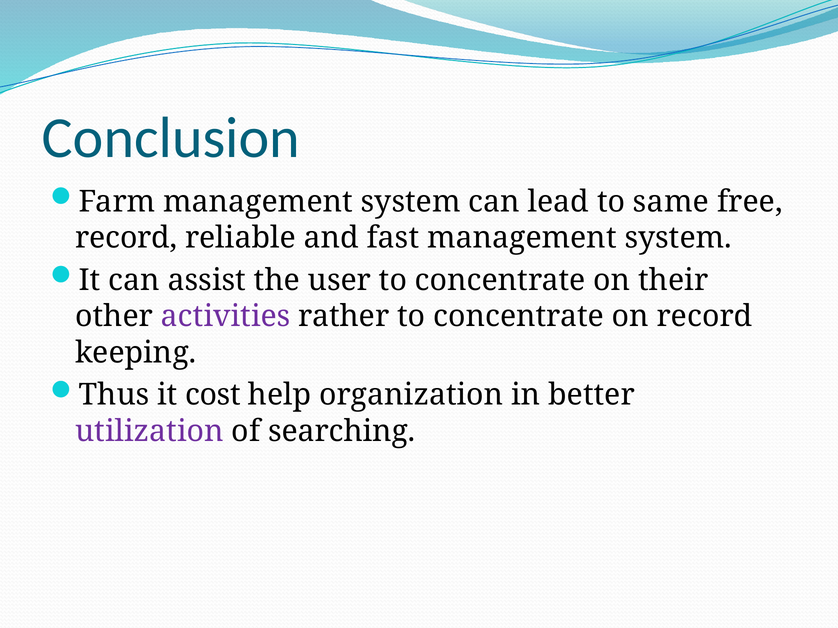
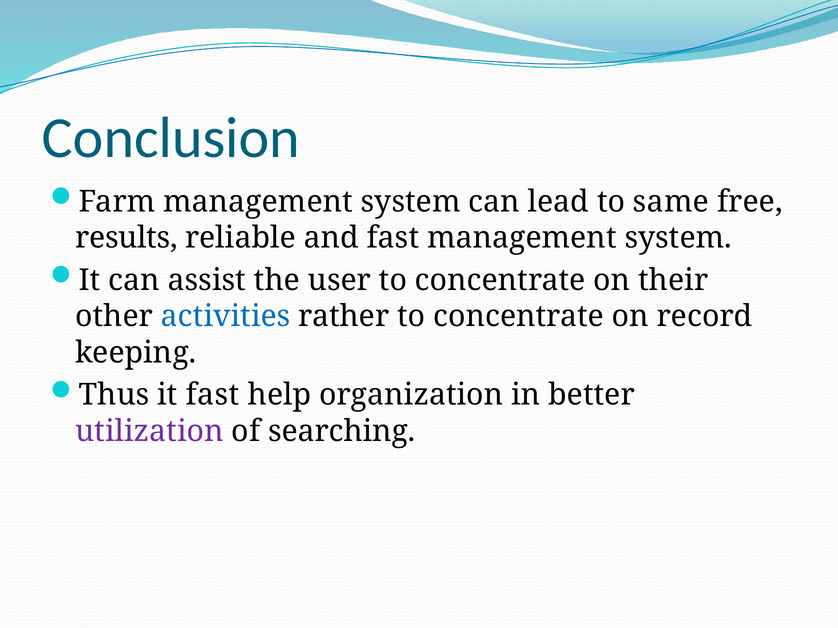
record at (126, 238): record -> results
activities colour: purple -> blue
it cost: cost -> fast
